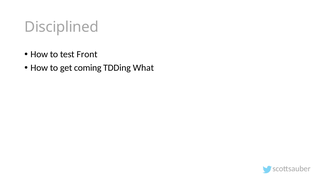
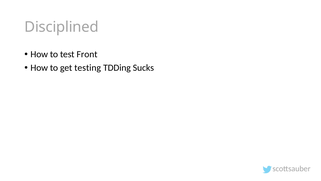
coming: coming -> testing
What: What -> Sucks
